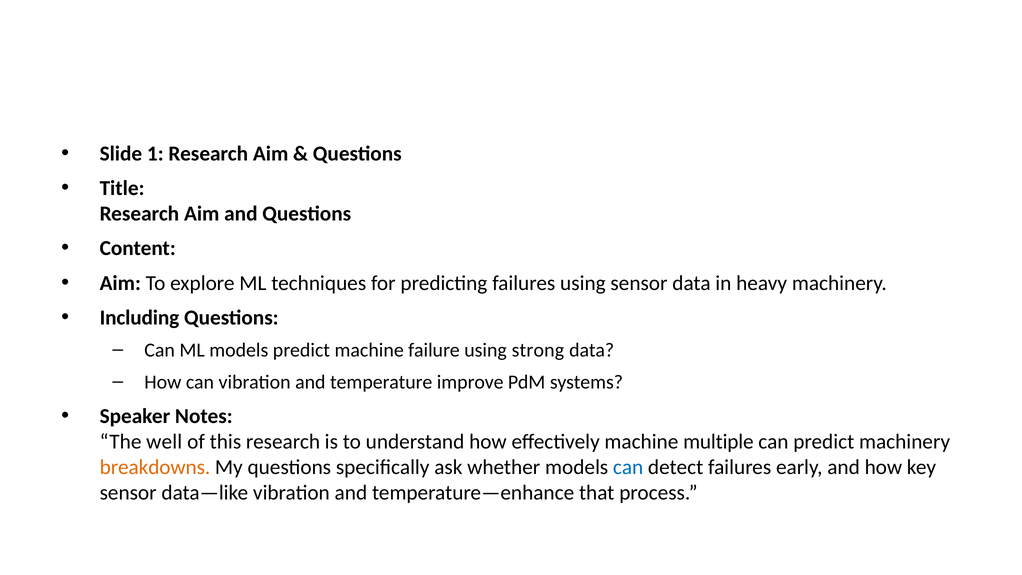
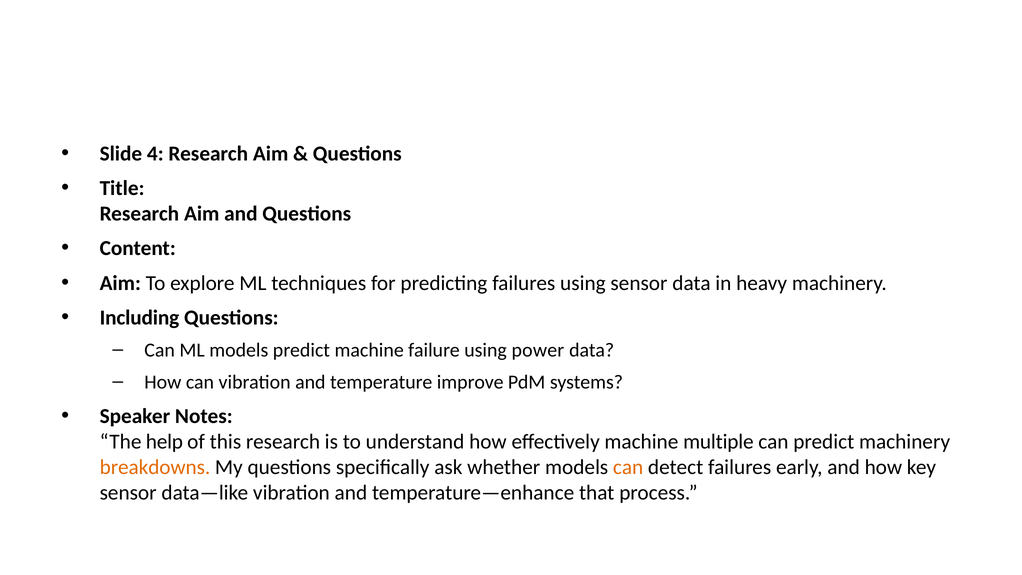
1: 1 -> 4
strong: strong -> power
well: well -> help
can at (628, 467) colour: blue -> orange
